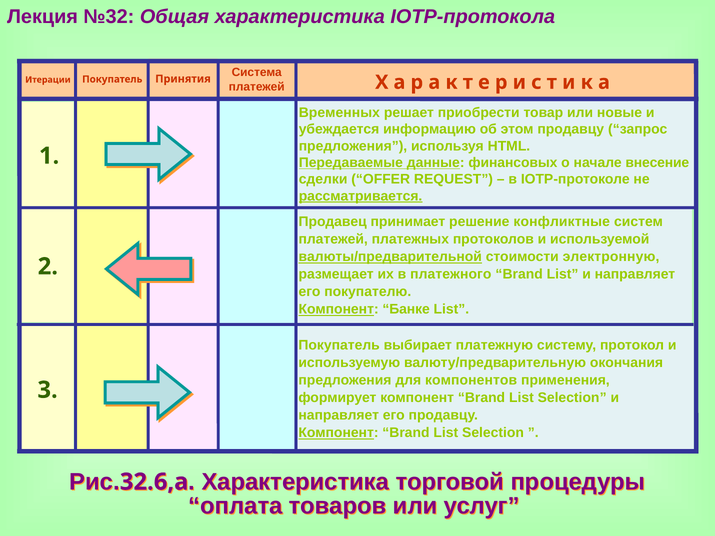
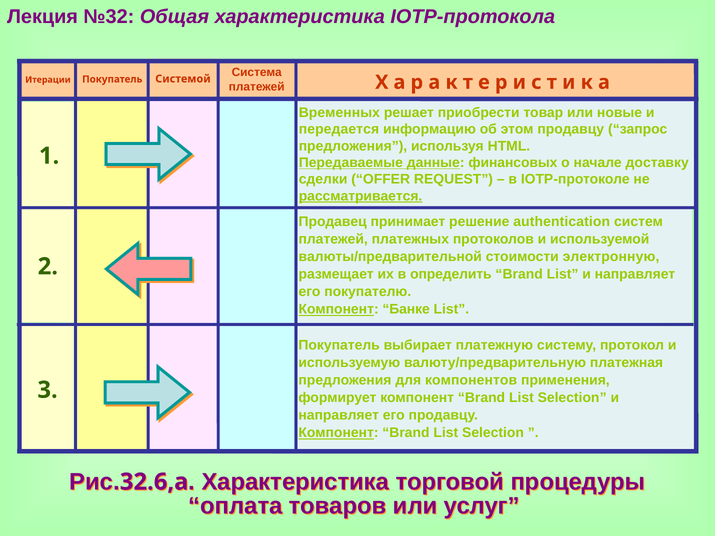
Принятия: Принятия -> Системой
убеждается: убеждается -> передается
внесение: внесение -> доставку
конфликтные: конфликтные -> authentication
валюты/предварительной underline: present -> none
платежного: платежного -> определить
окончания: окончания -> платежная
